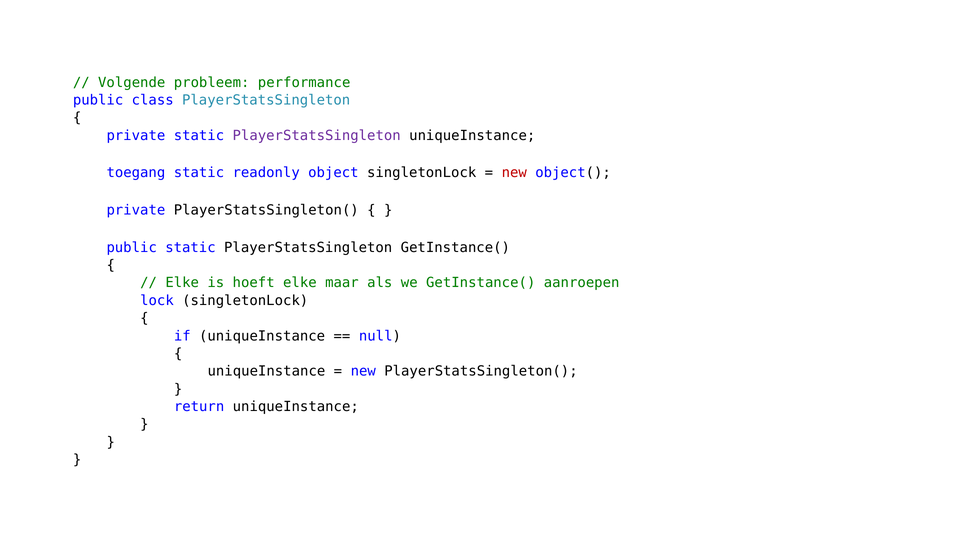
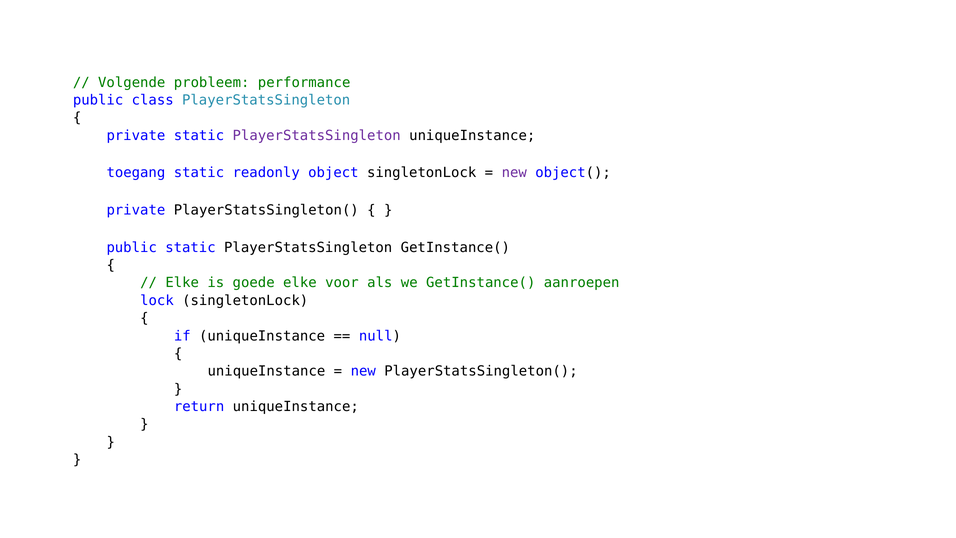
new at (514, 173) colour: red -> purple
hoeft: hoeft -> goede
maar: maar -> voor
